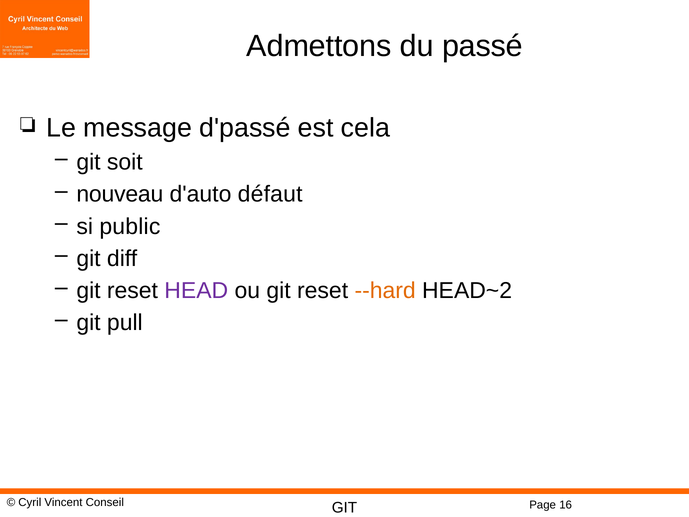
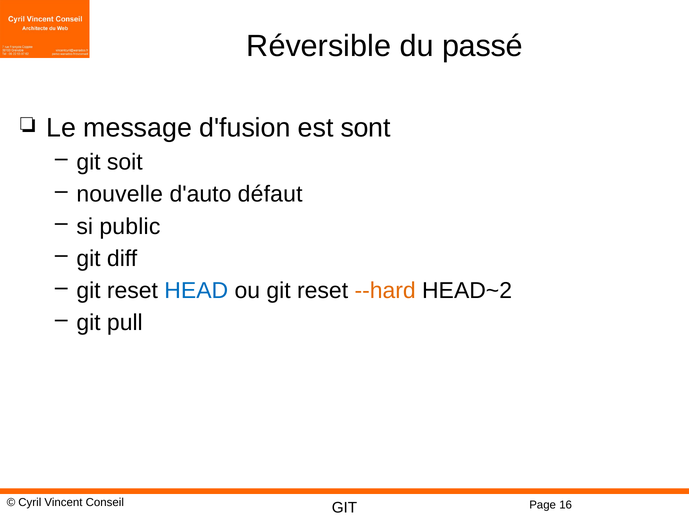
Admettons: Admettons -> Réversible
d'passé: d'passé -> d'fusion
cela: cela -> sont
nouveau: nouveau -> nouvelle
HEAD colour: purple -> blue
